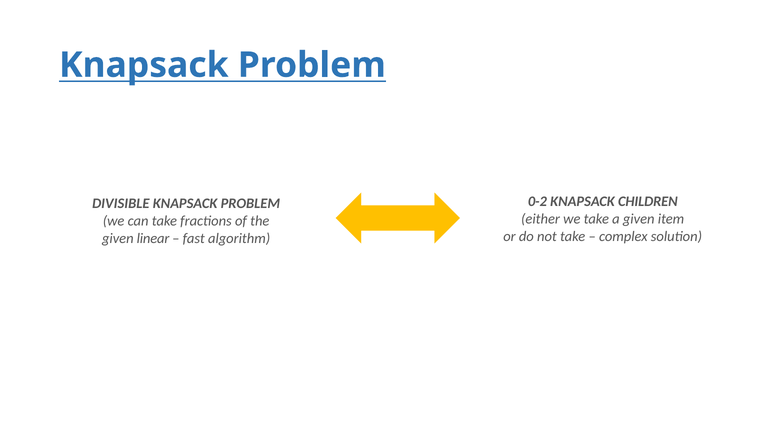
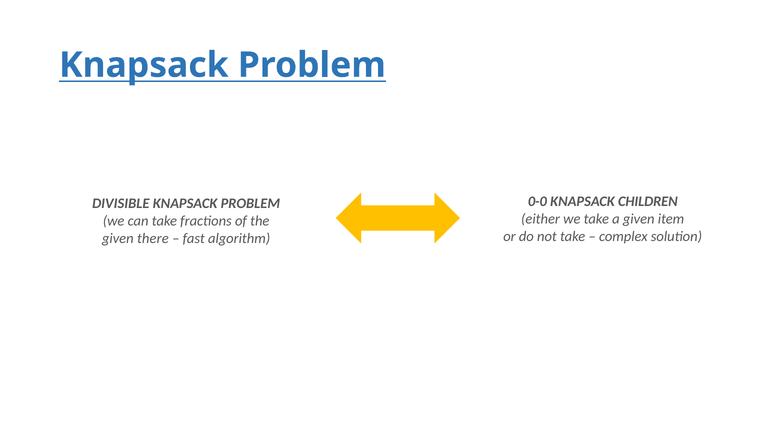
0-2: 0-2 -> 0-0
linear: linear -> there
